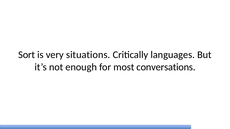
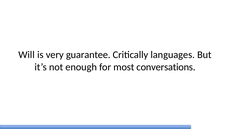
Sort: Sort -> Will
situations: situations -> guarantee
